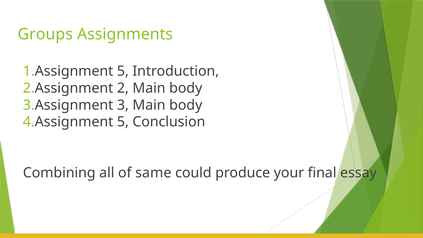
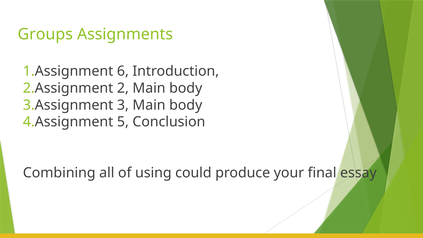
5 at (123, 71): 5 -> 6
same: same -> using
